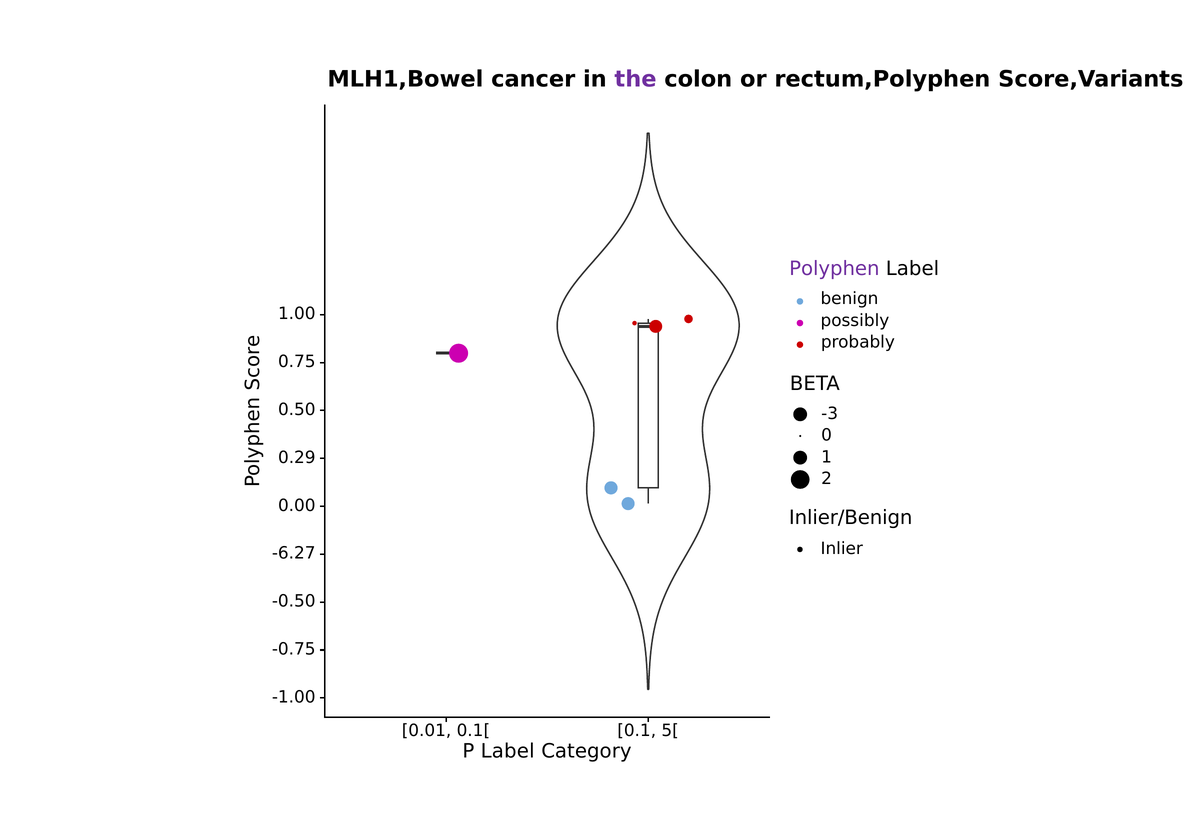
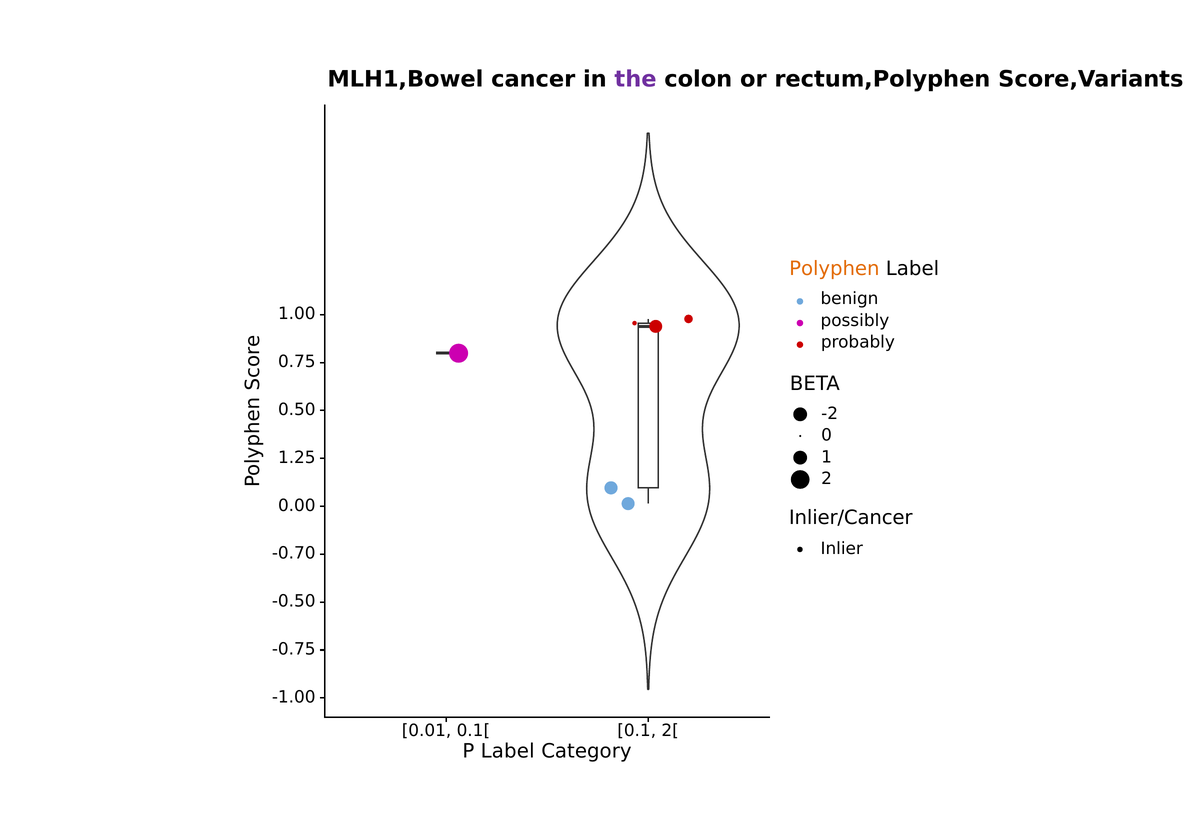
Polyphen colour: purple -> orange
-3: -3 -> -2
0.29: 0.29 -> 1.25
Inlier/Benign: Inlier/Benign -> Inlier/Cancer
-6.27: -6.27 -> -0.70
5[: 5[ -> 2[
